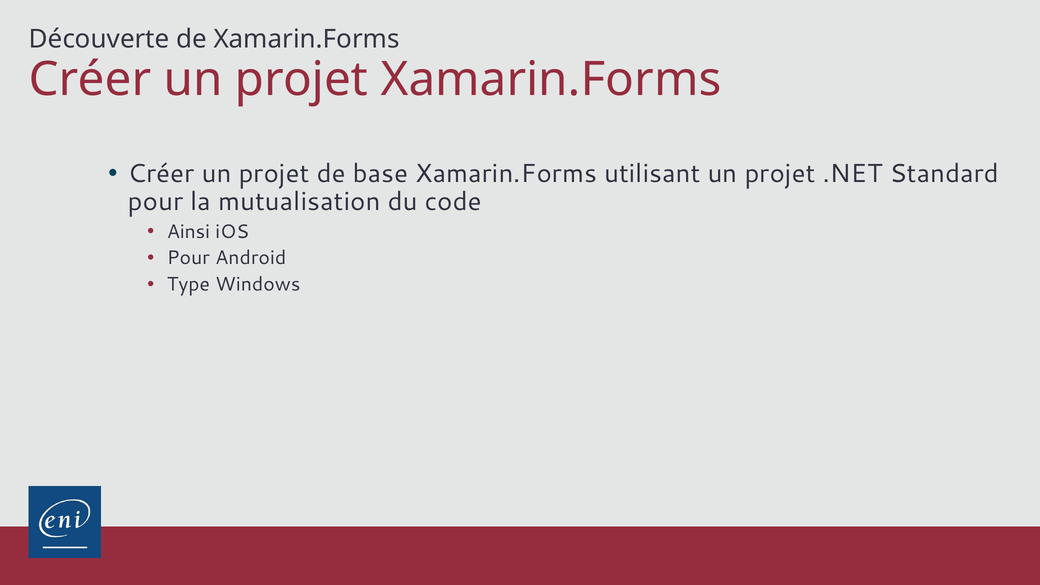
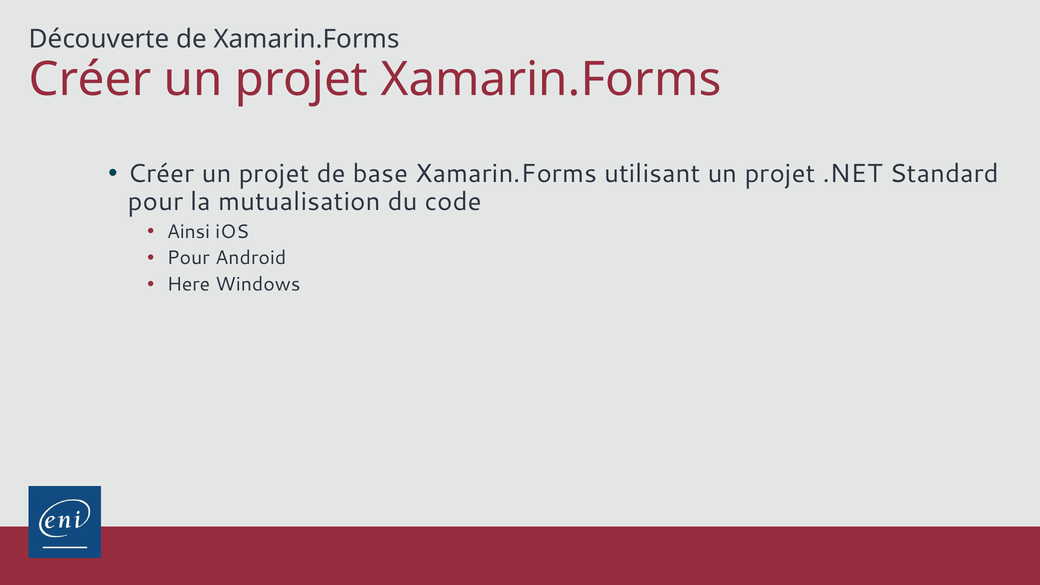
Type: Type -> Here
